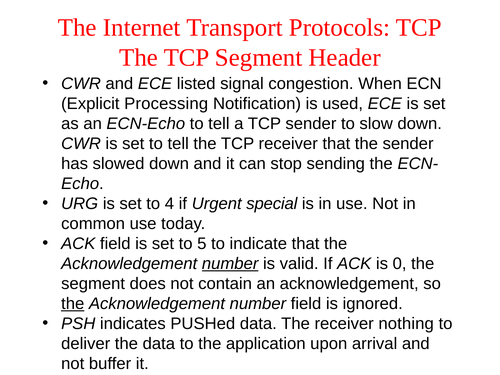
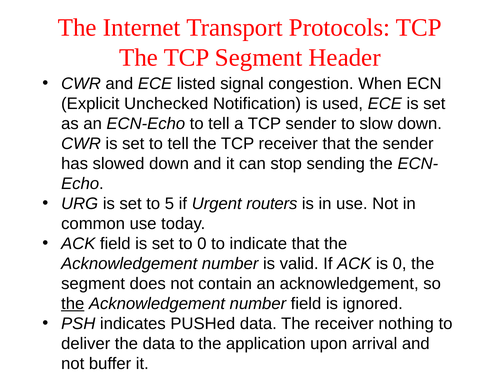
Processing: Processing -> Unchecked
4: 4 -> 5
special: special -> routers
to 5: 5 -> 0
number at (230, 264) underline: present -> none
